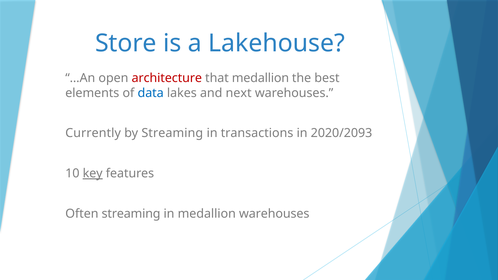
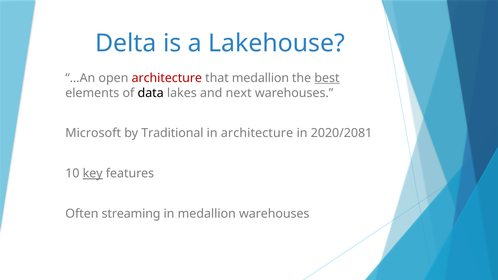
Store: Store -> Delta
best underline: none -> present
data colour: blue -> black
Currently: Currently -> Microsoft
by Streaming: Streaming -> Traditional
in transactions: transactions -> architecture
2020/2093: 2020/2093 -> 2020/2081
